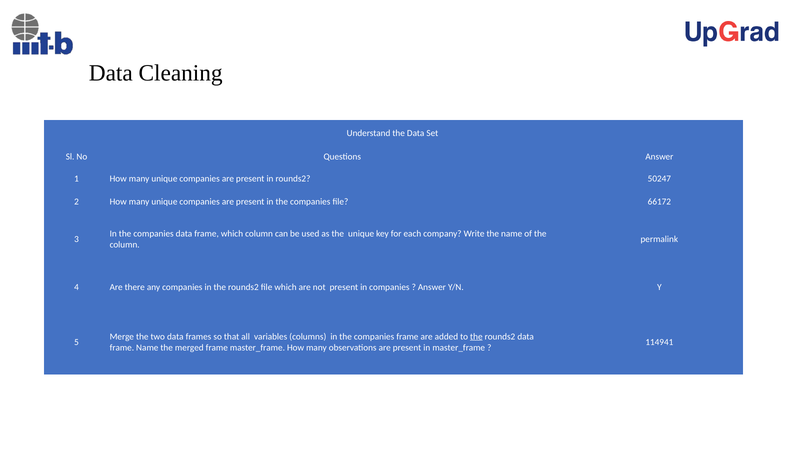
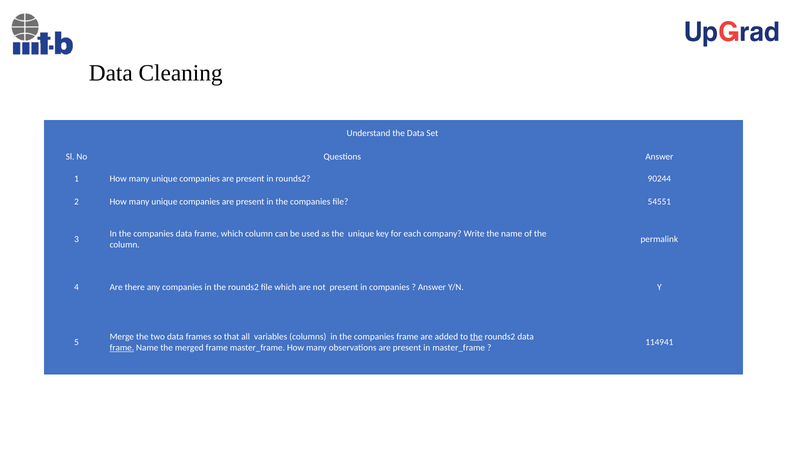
50247: 50247 -> 90244
66172: 66172 -> 54551
frame at (122, 348) underline: none -> present
